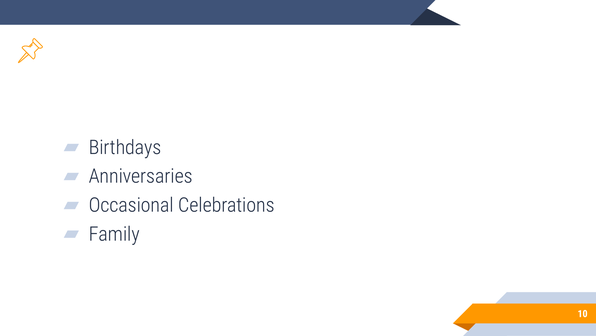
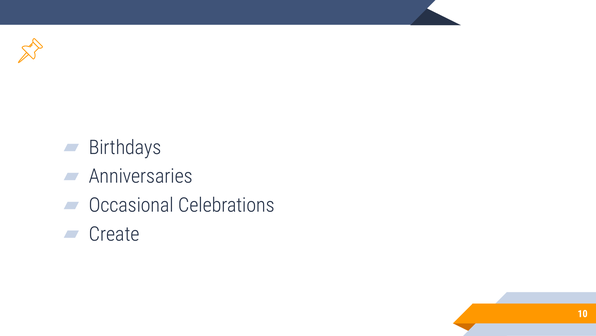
Family: Family -> Create
